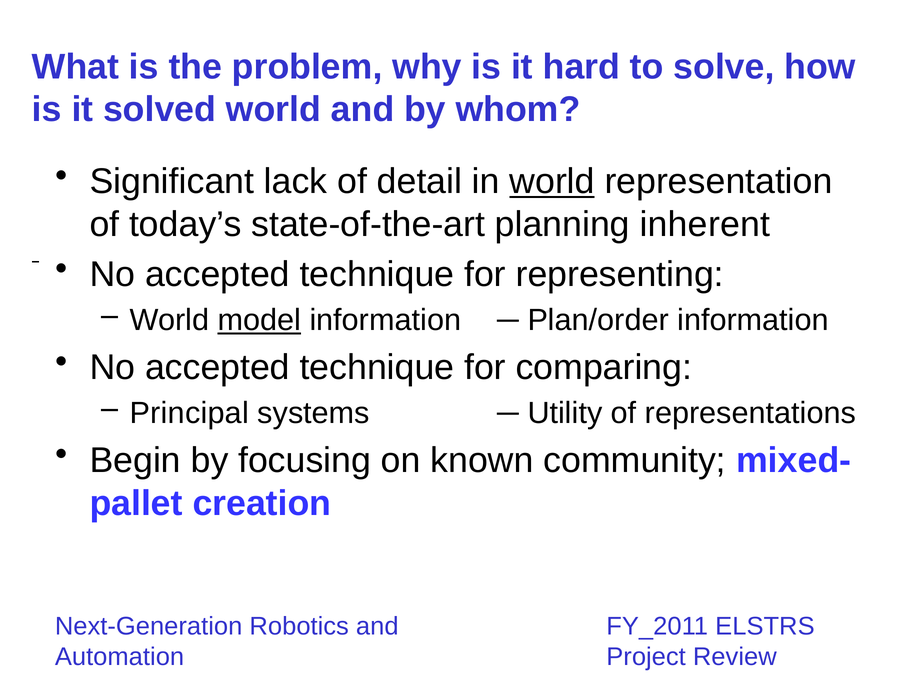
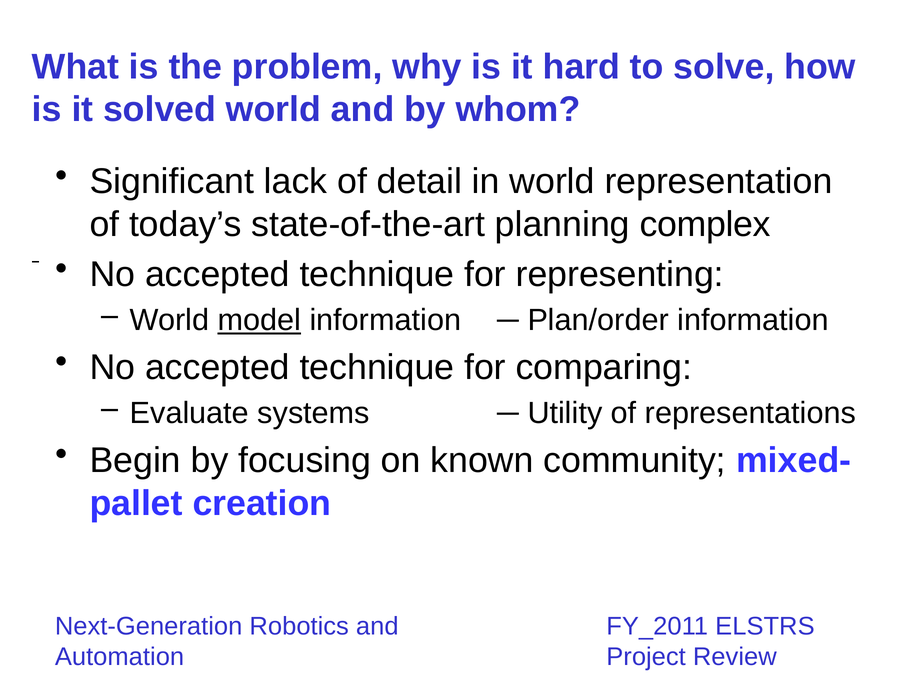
world at (552, 182) underline: present -> none
inherent: inherent -> complex
Principal: Principal -> Evaluate
